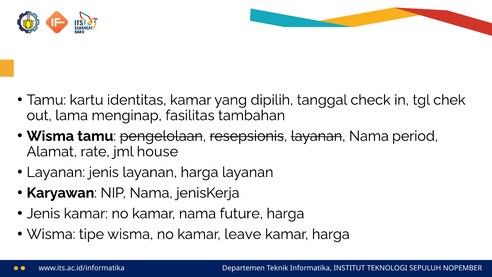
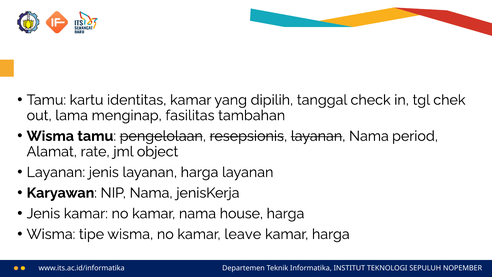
house: house -> object
future: future -> house
